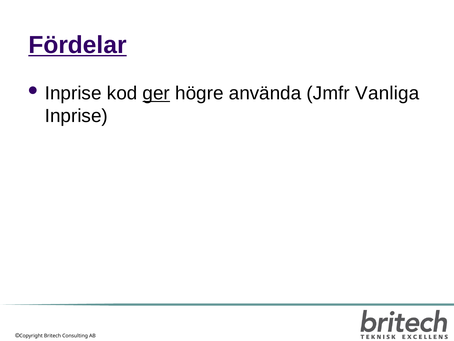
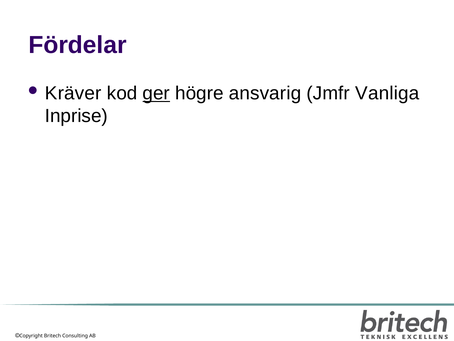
Fördelar underline: present -> none
Inprise at (73, 93): Inprise -> Kräver
använda: använda -> ansvarig
